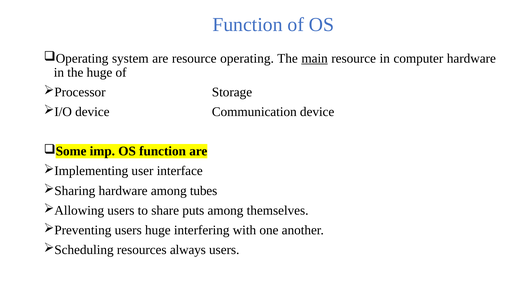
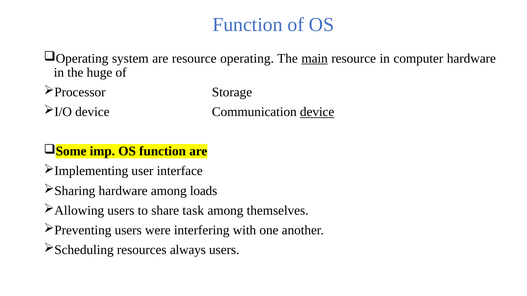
device at (317, 112) underline: none -> present
tubes: tubes -> loads
puts: puts -> task
users huge: huge -> were
